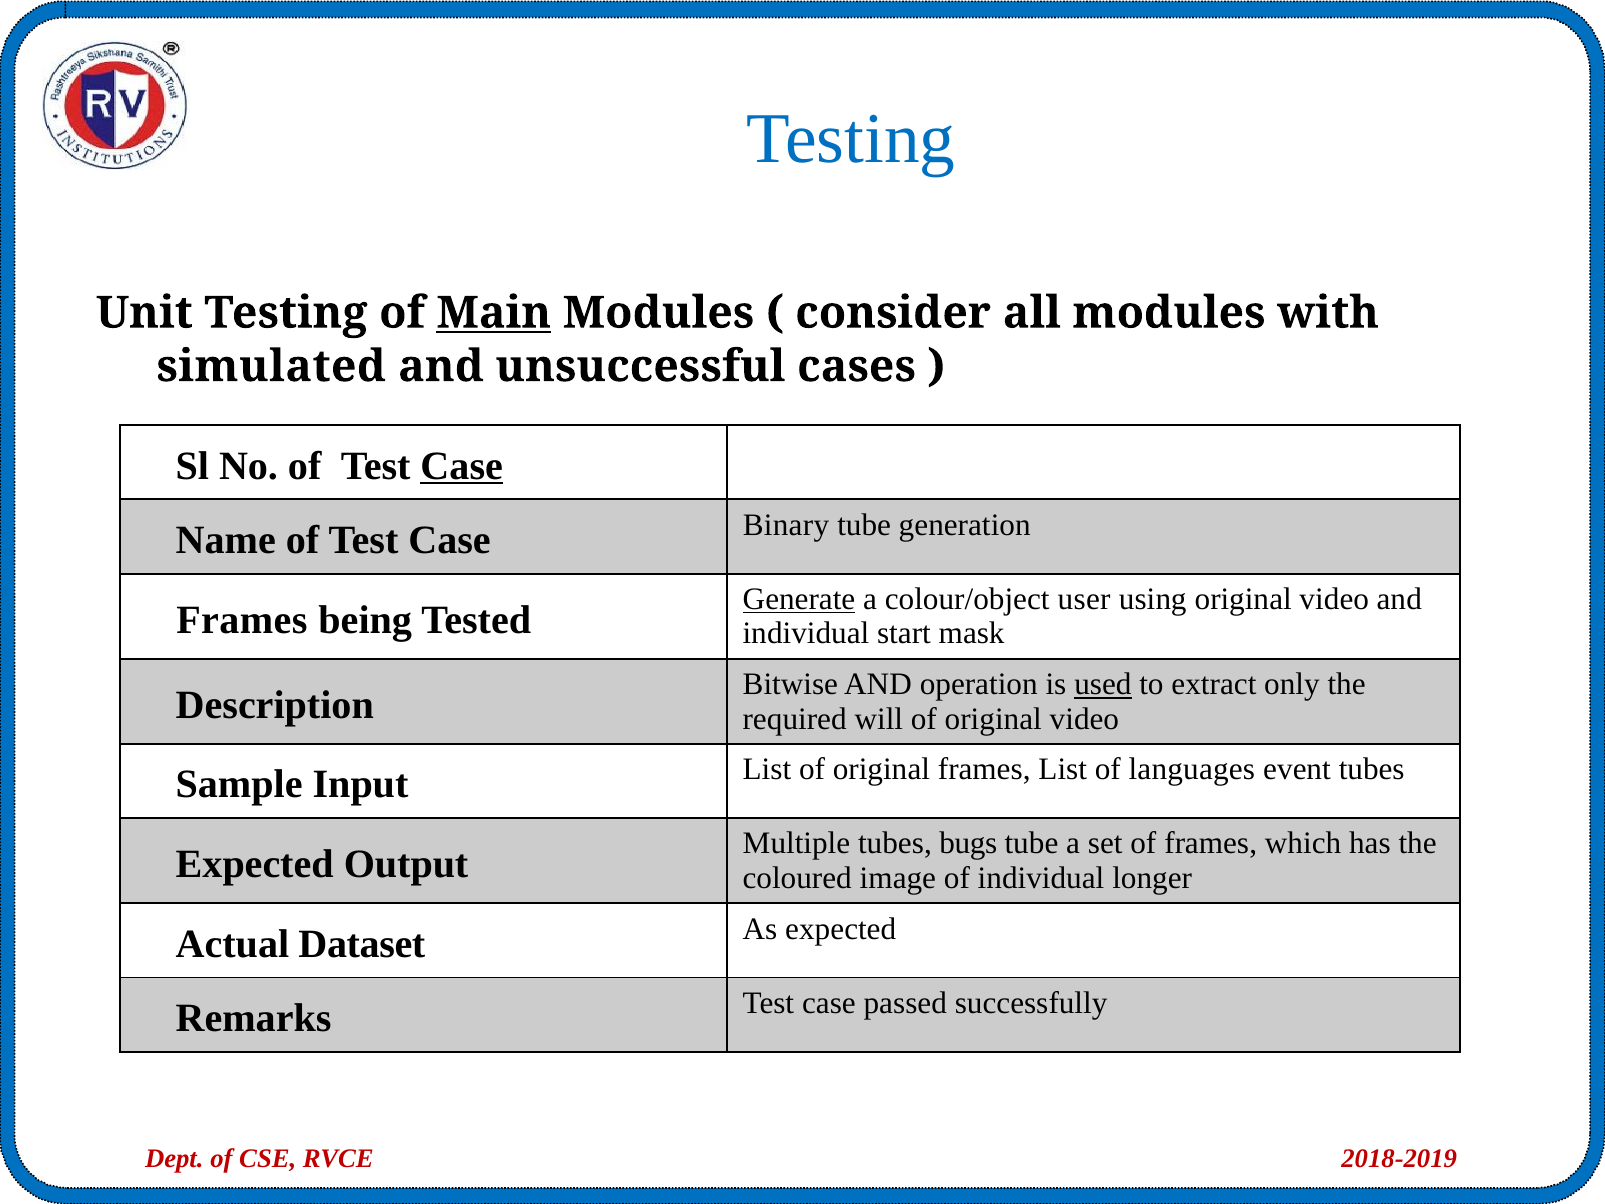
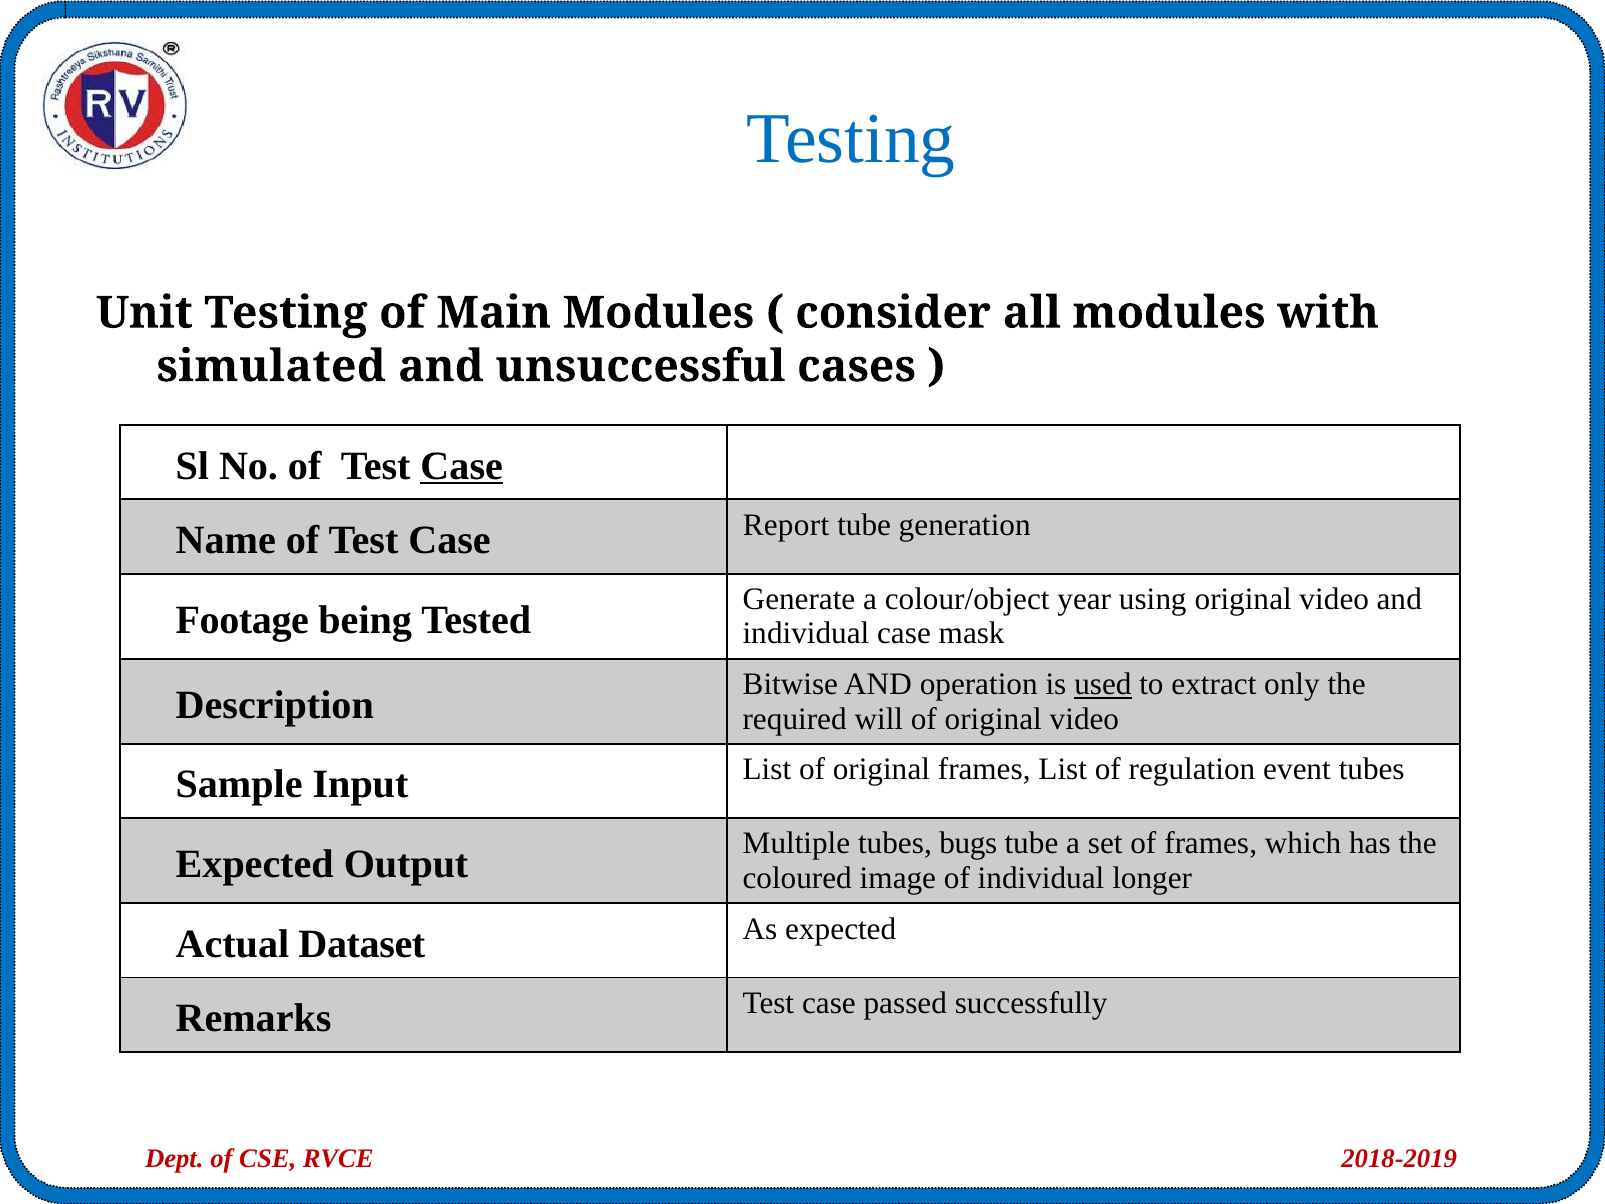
Main underline: present -> none
Binary: Binary -> Report
Generate underline: present -> none
user: user -> year
Frames at (242, 620): Frames -> Footage
individual start: start -> case
languages: languages -> regulation
